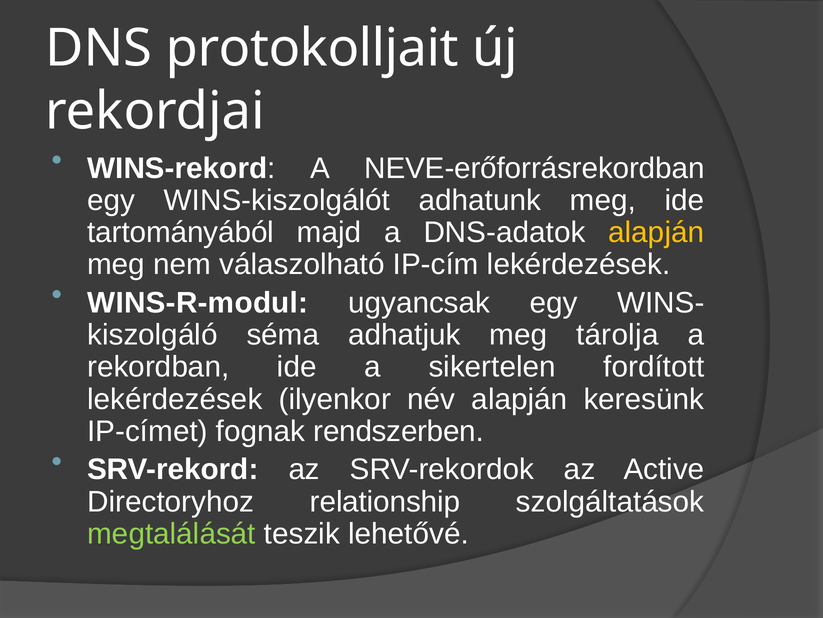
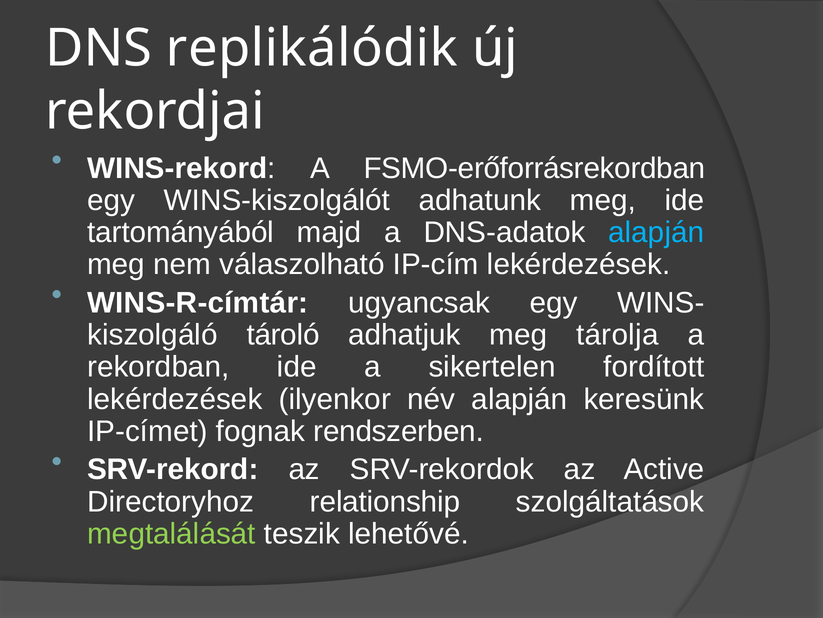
protokolljait: protokolljait -> replikálódik
NEVE-erőforrásrekordban: NEVE-erőforrásrekordban -> FSMO-erőforrásrekordban
alapján at (656, 232) colour: yellow -> light blue
WINS-R-modul: WINS-R-modul -> WINS-R-címtár
séma: séma -> tároló
